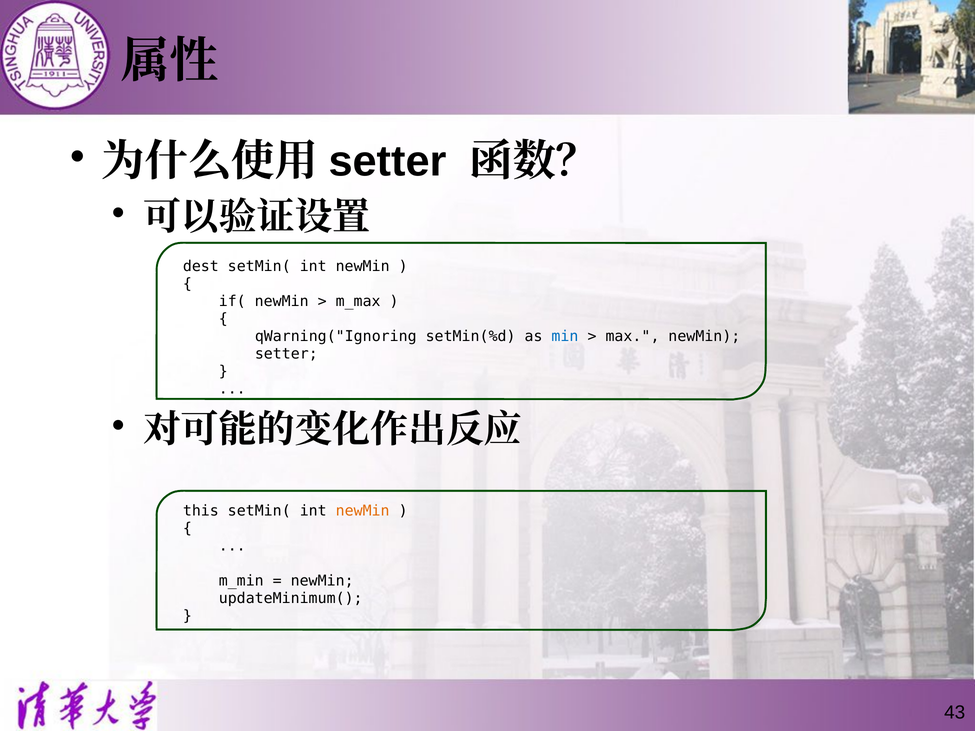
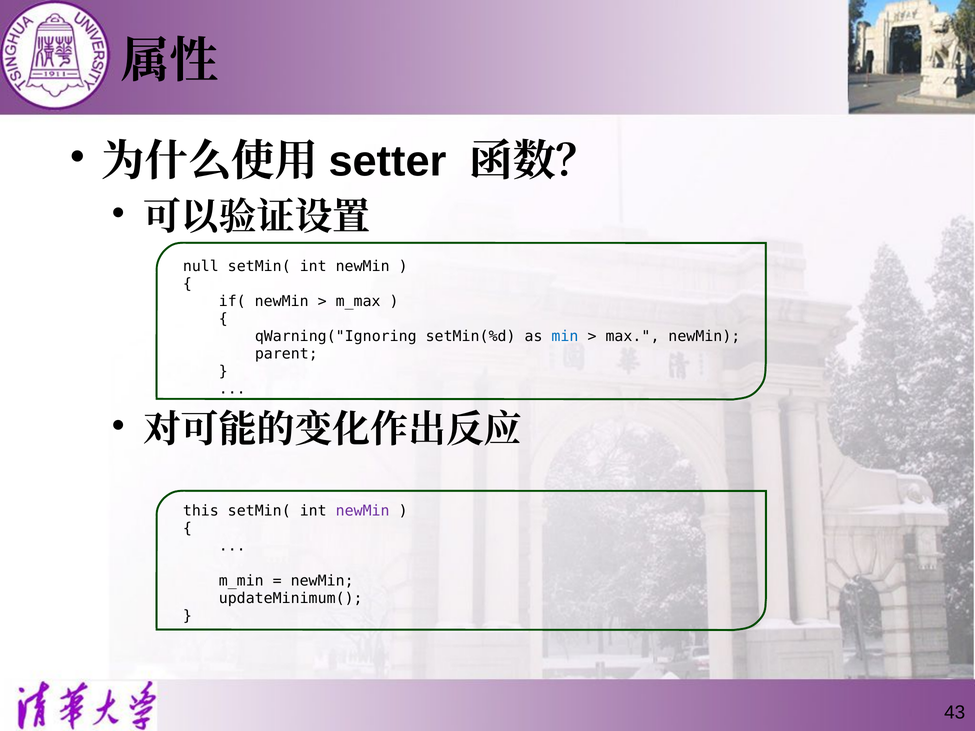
dest: dest -> null
setter at (286, 354): setter -> parent
newMin at (363, 511) colour: orange -> purple
